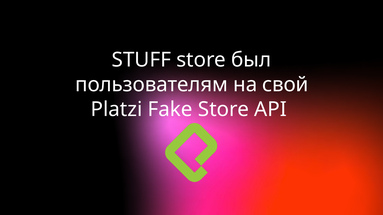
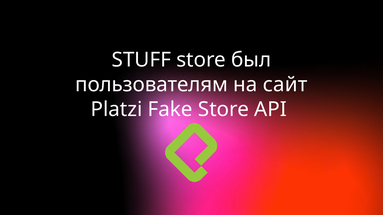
свой: свой -> сайт
